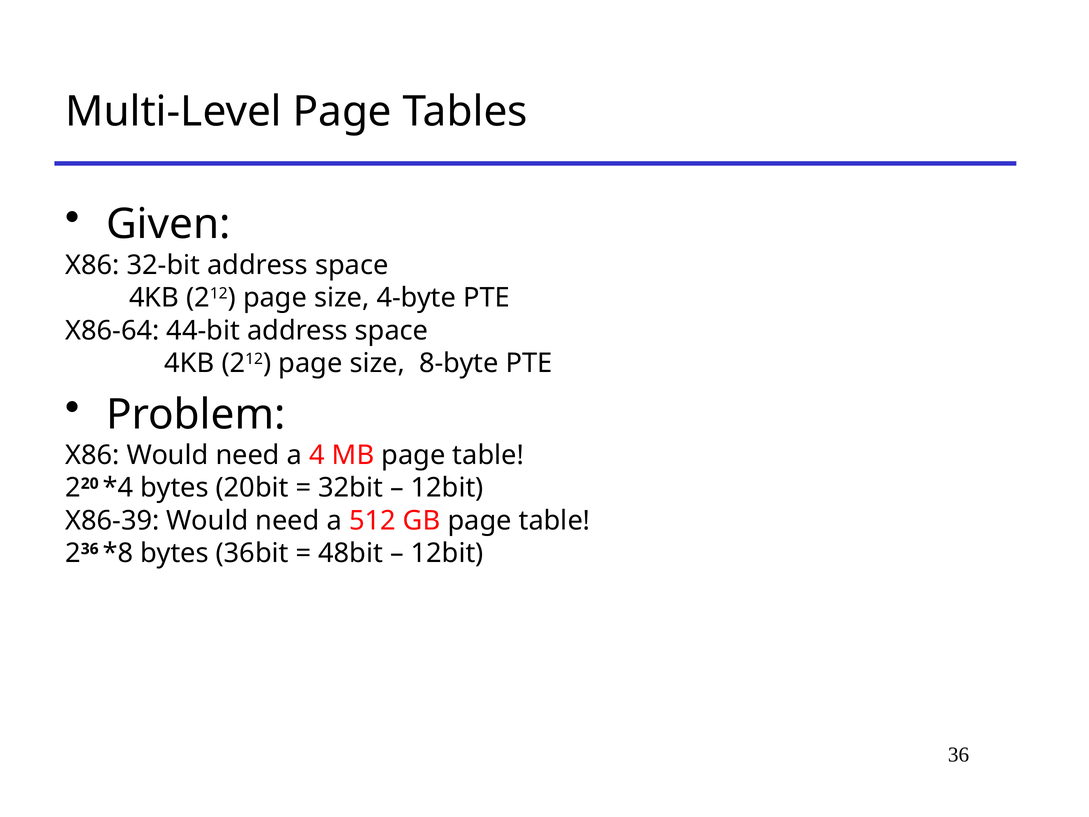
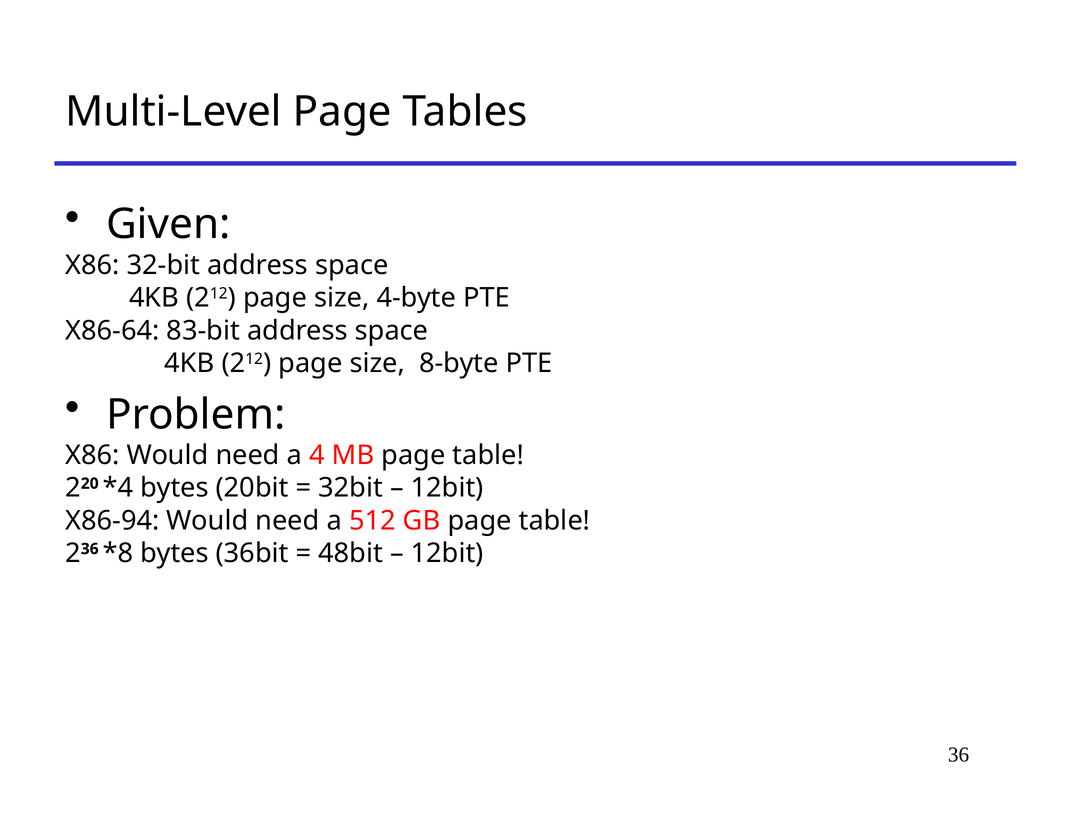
44-bit: 44-bit -> 83-bit
X86-39: X86-39 -> X86-94
